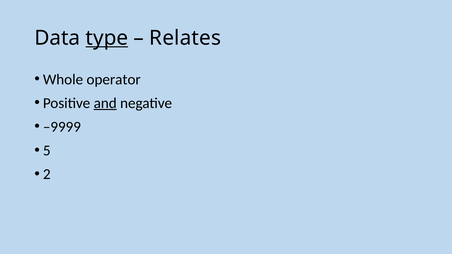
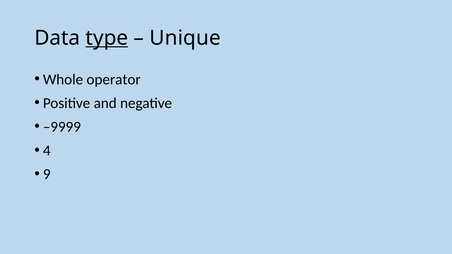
Relates: Relates -> Unique
and underline: present -> none
5: 5 -> 4
2: 2 -> 9
